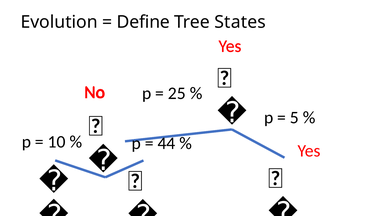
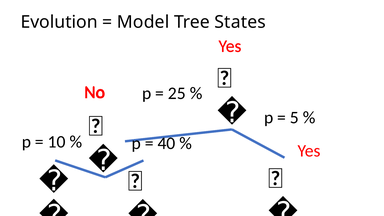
Define: Define -> Model
44: 44 -> 40
